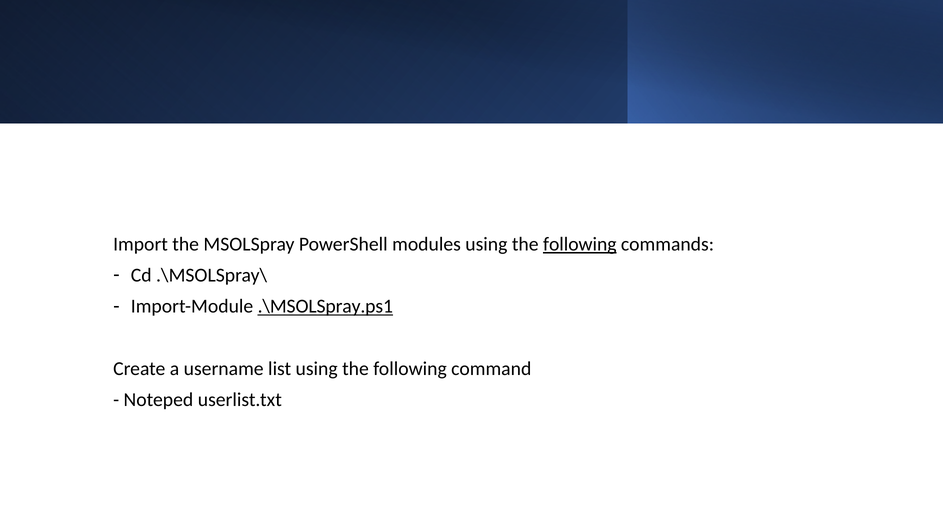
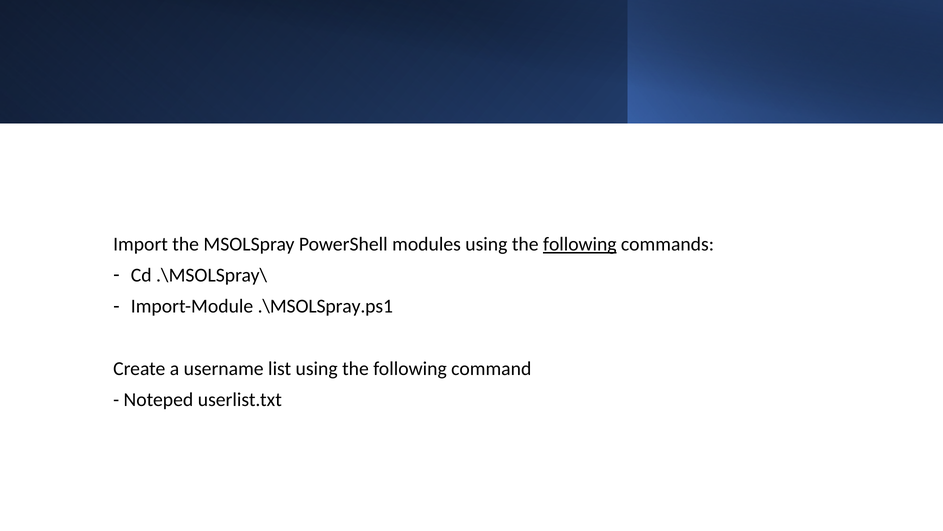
.\MSOLSpray.ps1 underline: present -> none
